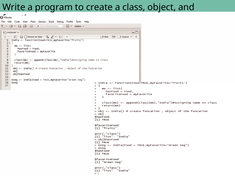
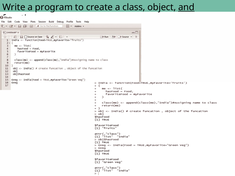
and underline: none -> present
